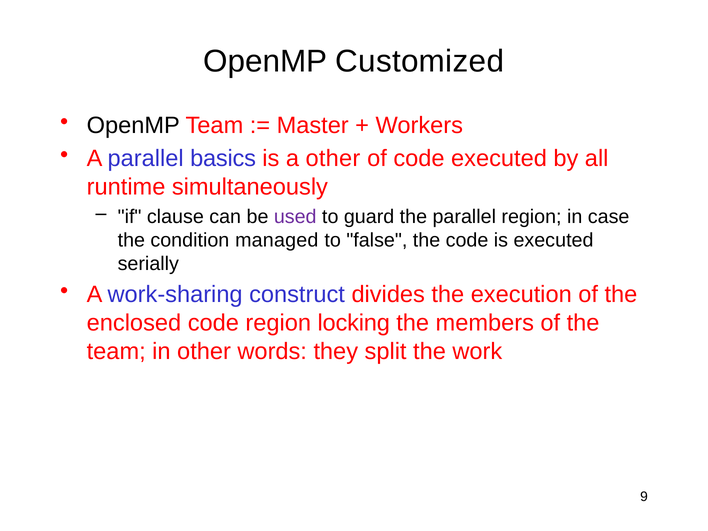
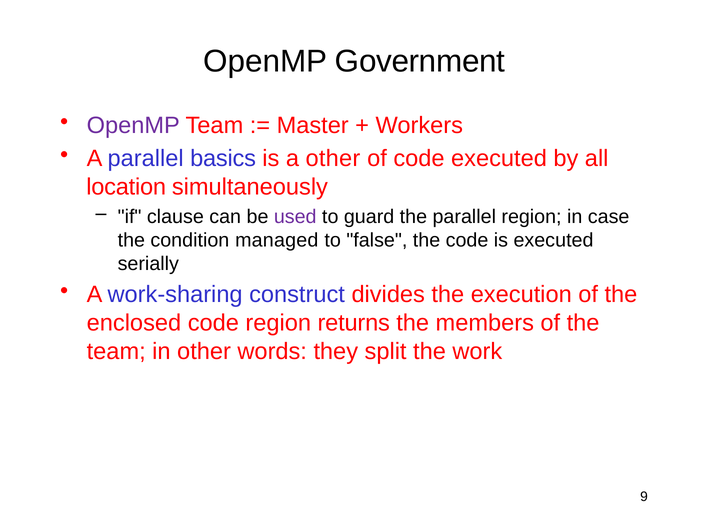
Customized: Customized -> Government
OpenMP at (133, 126) colour: black -> purple
runtime: runtime -> location
locking: locking -> returns
